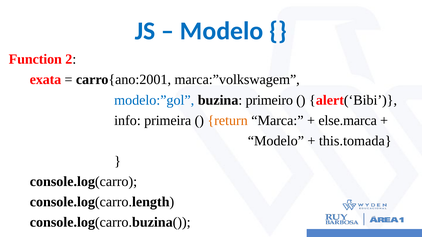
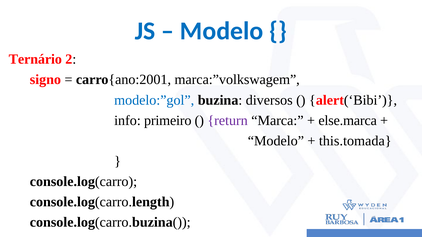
Function: Function -> Ternário
exata: exata -> signo
primeiro: primeiro -> diversos
primeira: primeira -> primeiro
return colour: orange -> purple
